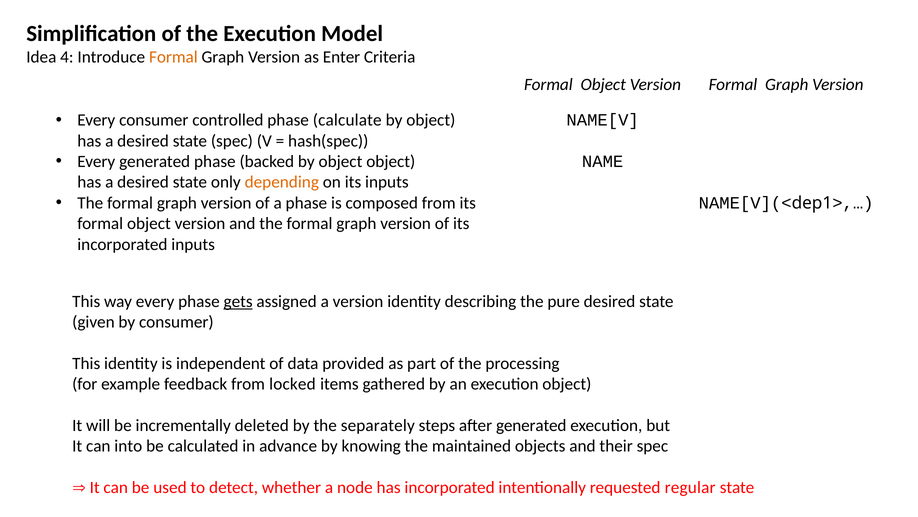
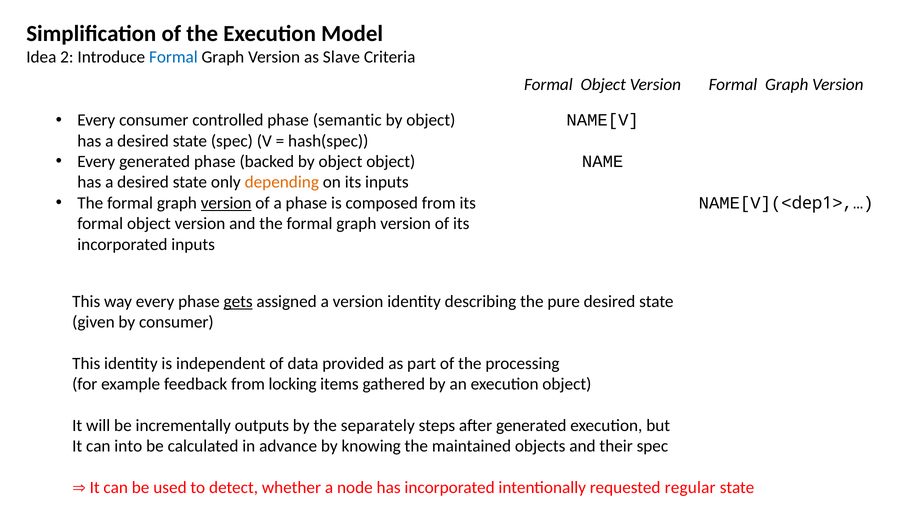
4: 4 -> 2
Formal at (173, 57) colour: orange -> blue
Enter: Enter -> Slave
calculate: calculate -> semantic
version at (226, 203) underline: none -> present
locked: locked -> locking
deleted: deleted -> outputs
